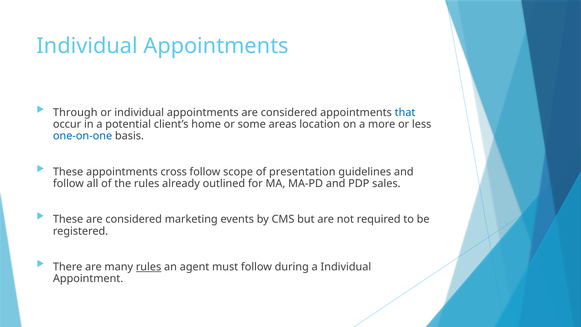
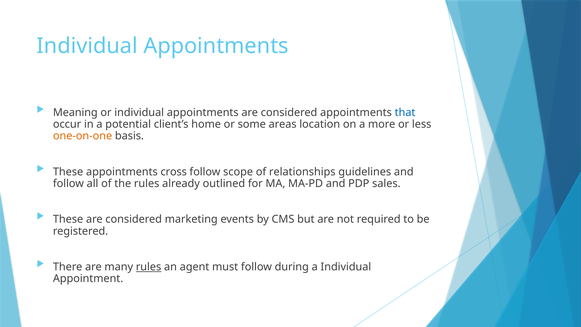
Through: Through -> Meaning
one-on-one colour: blue -> orange
presentation: presentation -> relationships
